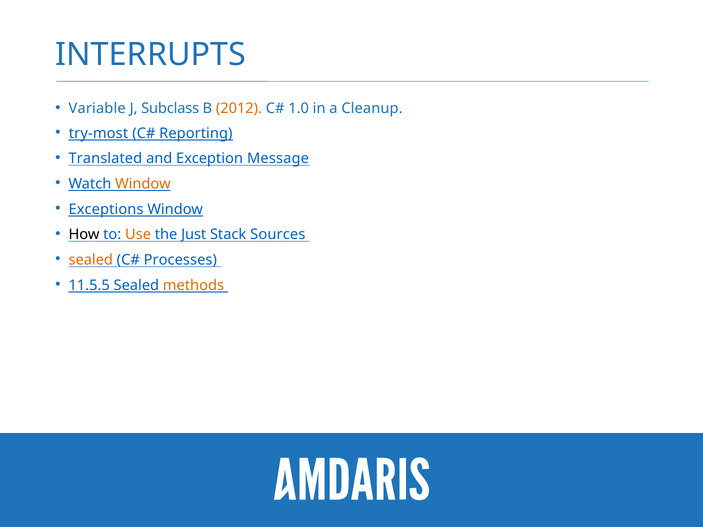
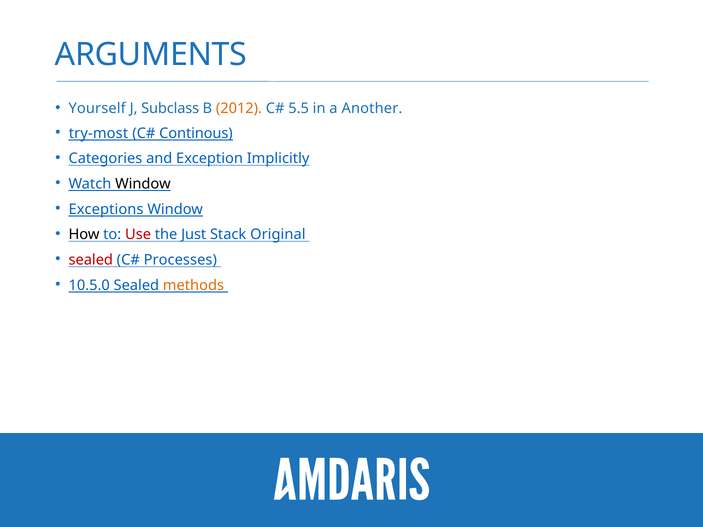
INTERRUPTS: INTERRUPTS -> ARGUMENTS
Variable: Variable -> Yourself
1.0: 1.0 -> 5.5
Cleanup: Cleanup -> Another
Reporting: Reporting -> Continous
Translated: Translated -> Categories
Message: Message -> Implicitly
Window at (143, 184) colour: orange -> black
Use colour: orange -> red
Sources: Sources -> Original
sealed at (91, 260) colour: orange -> red
11.5.5: 11.5.5 -> 10.5.0
